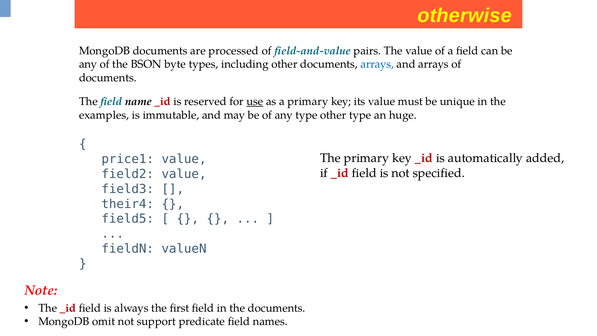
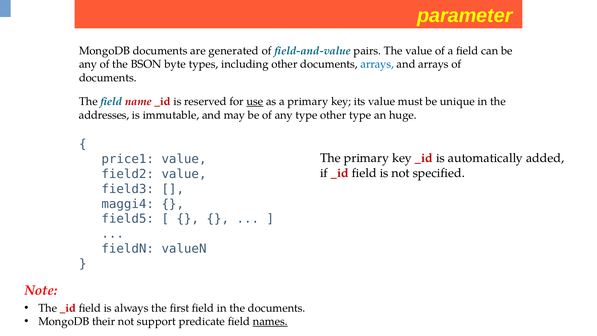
otherwise: otherwise -> parameter
processed: processed -> generated
name colour: black -> red
examples: examples -> addresses
their4: their4 -> maggi4
omit: omit -> their
names underline: none -> present
